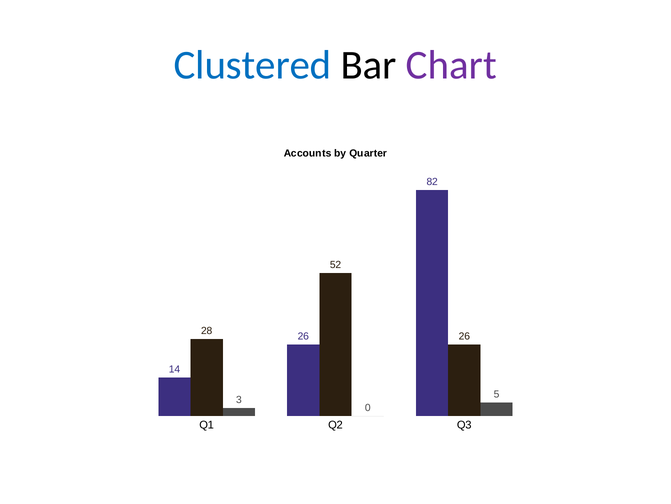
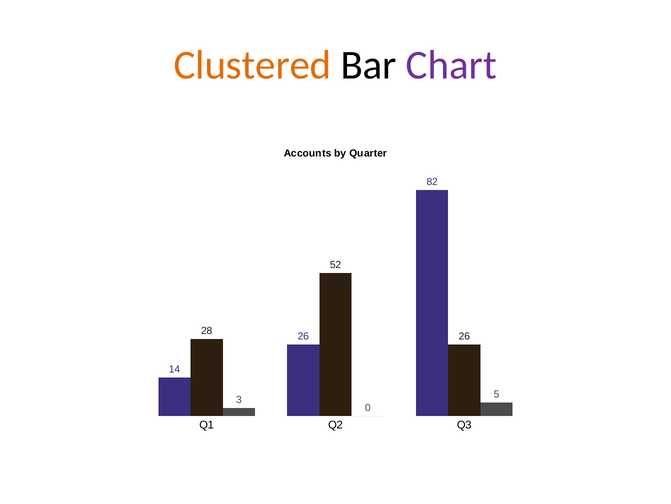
Clustered colour: blue -> orange
